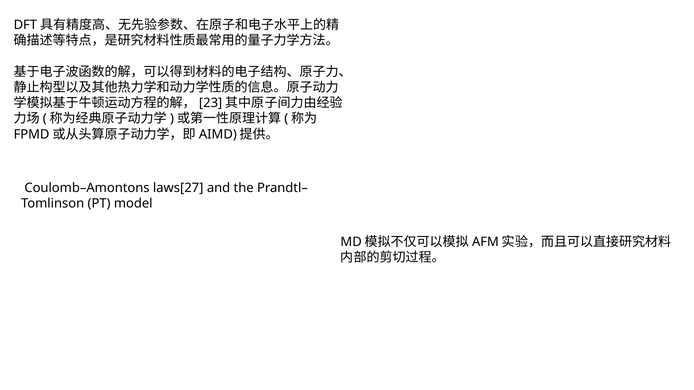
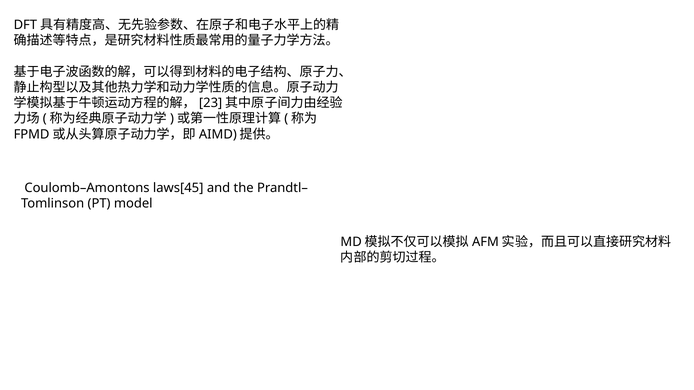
laws[27: laws[27 -> laws[45
